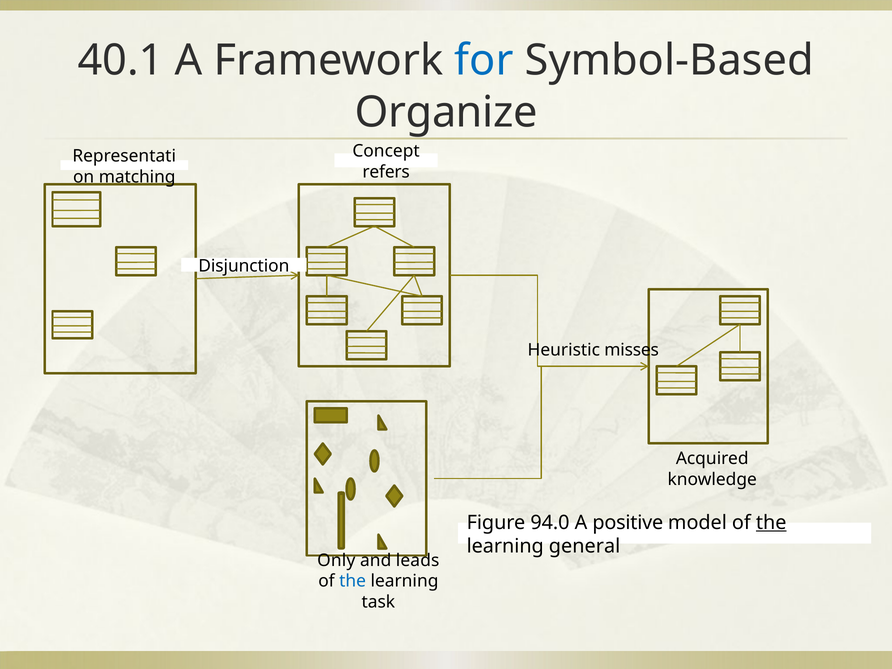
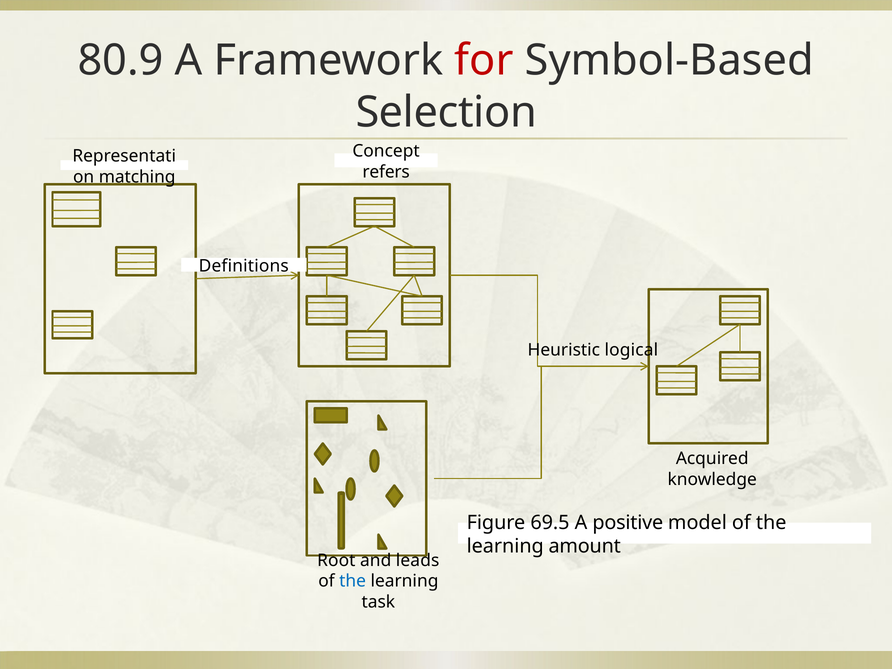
40.1: 40.1 -> 80.9
for colour: blue -> red
Organize: Organize -> Selection
Disjunction: Disjunction -> Definitions
misses: misses -> logical
94.0: 94.0 -> 69.5
the at (771, 523) underline: present -> none
general: general -> amount
Only: Only -> Root
